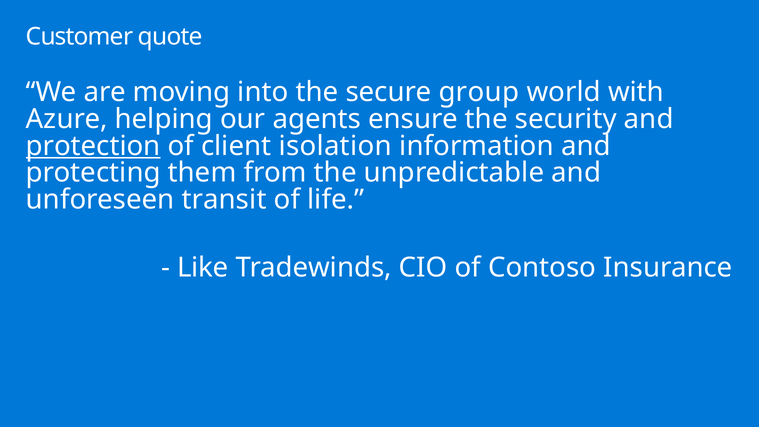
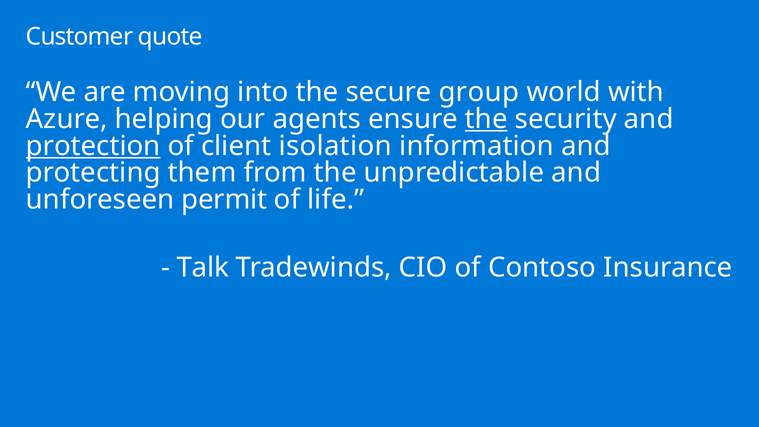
the at (486, 119) underline: none -> present
transit: transit -> permit
Like: Like -> Talk
